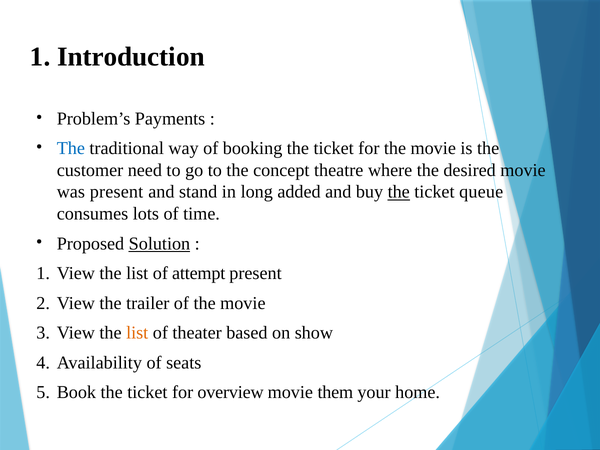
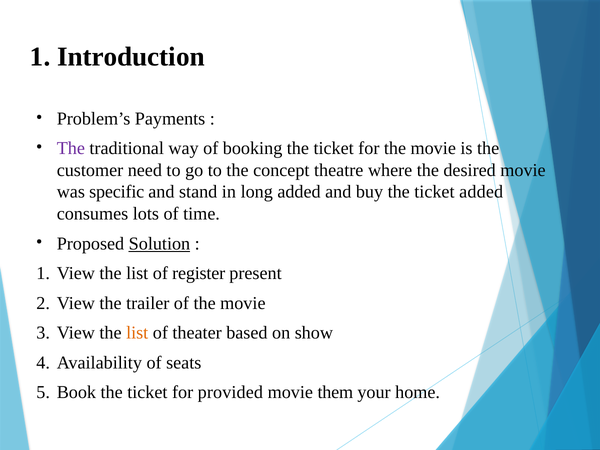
The at (71, 148) colour: blue -> purple
was present: present -> specific
the at (399, 192) underline: present -> none
ticket queue: queue -> added
attempt: attempt -> register
overview: overview -> provided
